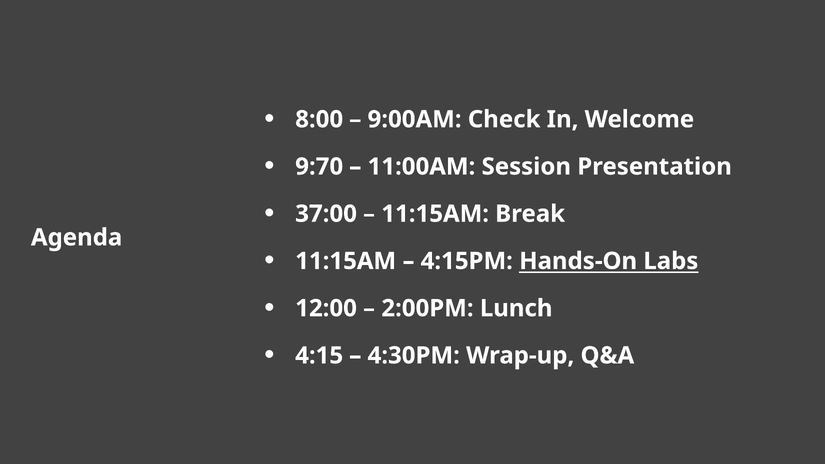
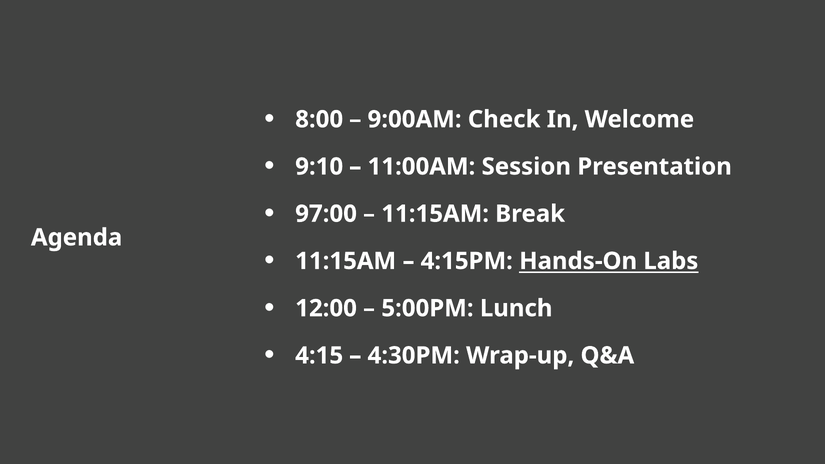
9:70: 9:70 -> 9:10
37:00: 37:00 -> 97:00
2:00PM: 2:00PM -> 5:00PM
